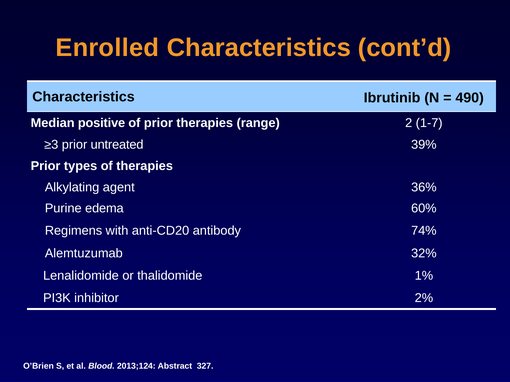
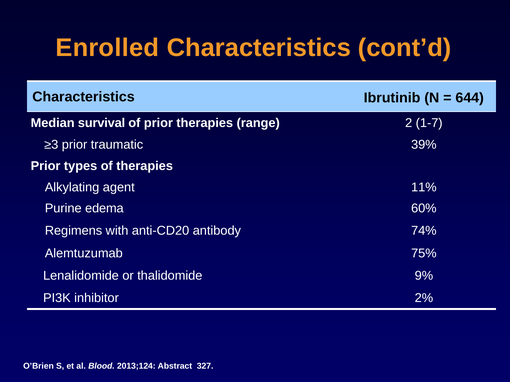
490: 490 -> 644
positive: positive -> survival
untreated: untreated -> traumatic
36%: 36% -> 11%
32%: 32% -> 75%
1%: 1% -> 9%
